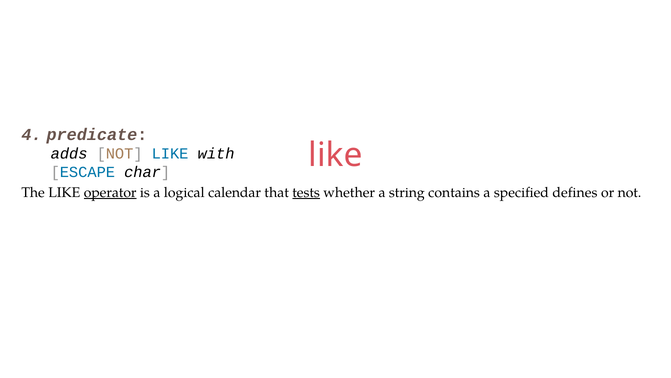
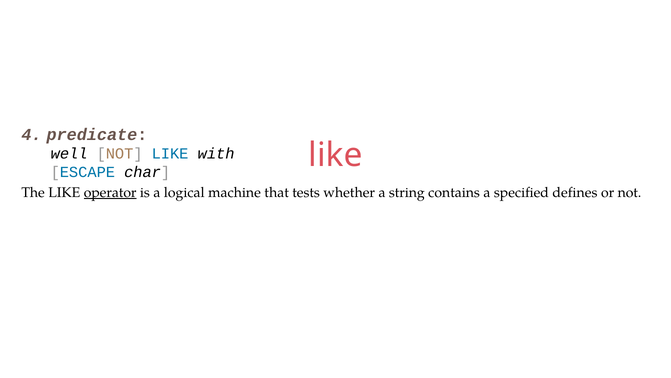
adds: adds -> well
calendar: calendar -> machine
tests underline: present -> none
